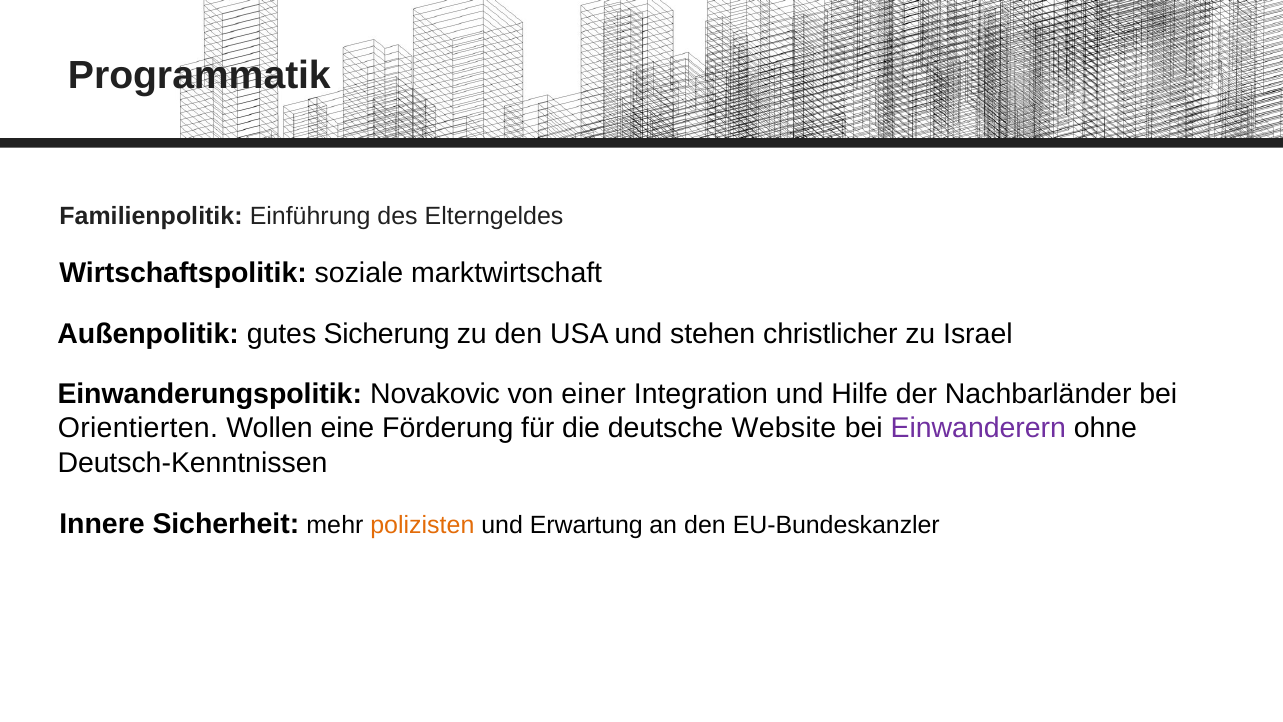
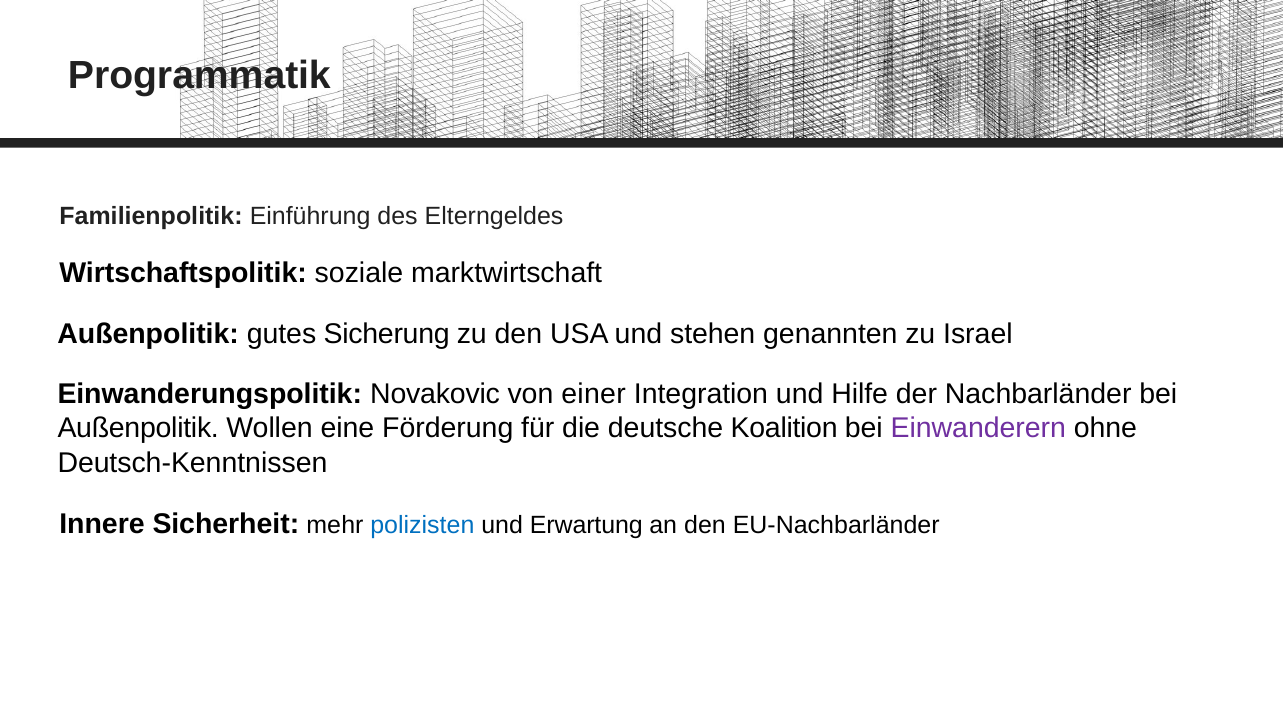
christlicher: christlicher -> genannten
Orientierten at (138, 428): Orientierten -> Außenpolitik
Website: Website -> Koalition
polizisten colour: orange -> blue
EU-Bundeskanzler: EU-Bundeskanzler -> EU-Nachbarländer
